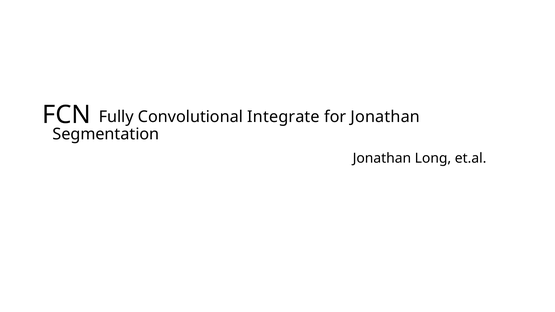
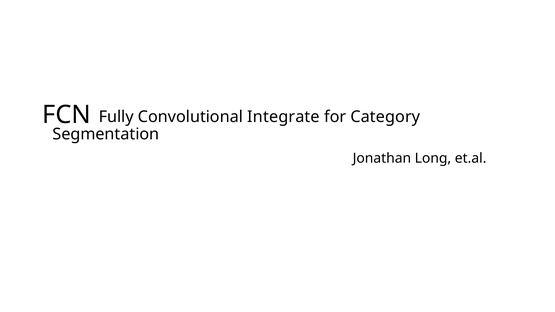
for Jonathan: Jonathan -> Category
